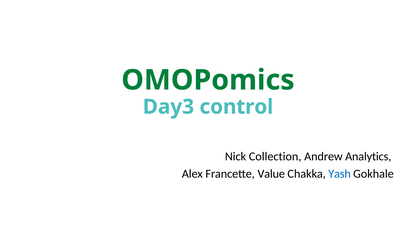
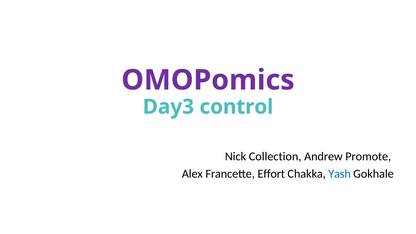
OMOPomics colour: green -> purple
Analytics: Analytics -> Promote
Value: Value -> Effort
